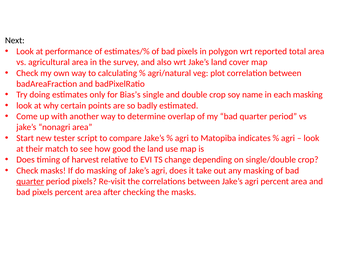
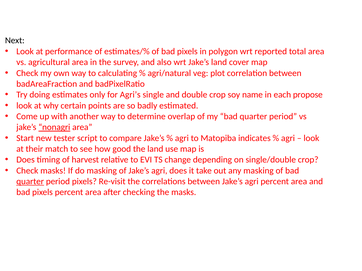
Bias’s: Bias’s -> Agri’s
each masking: masking -> propose
nonagri underline: none -> present
